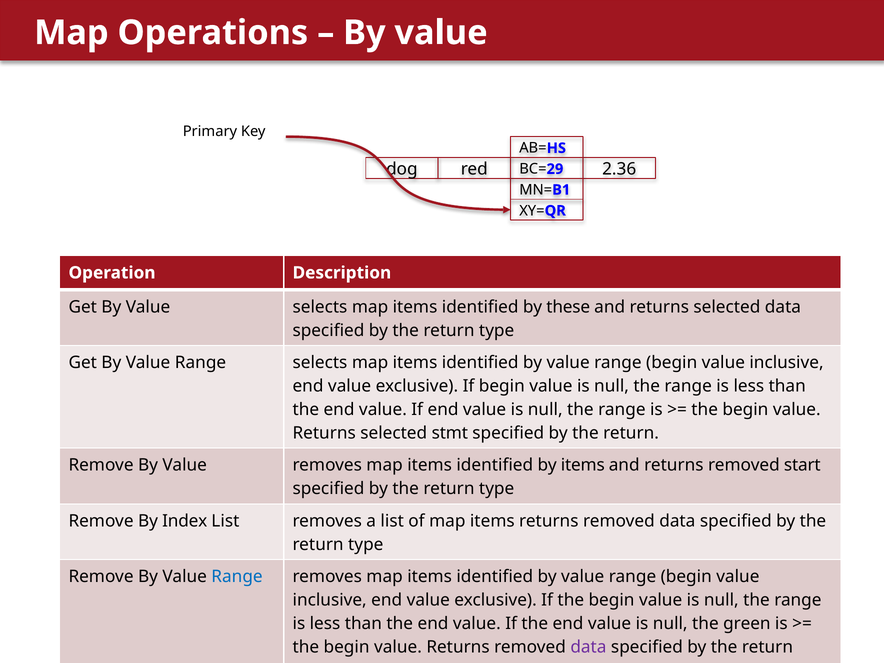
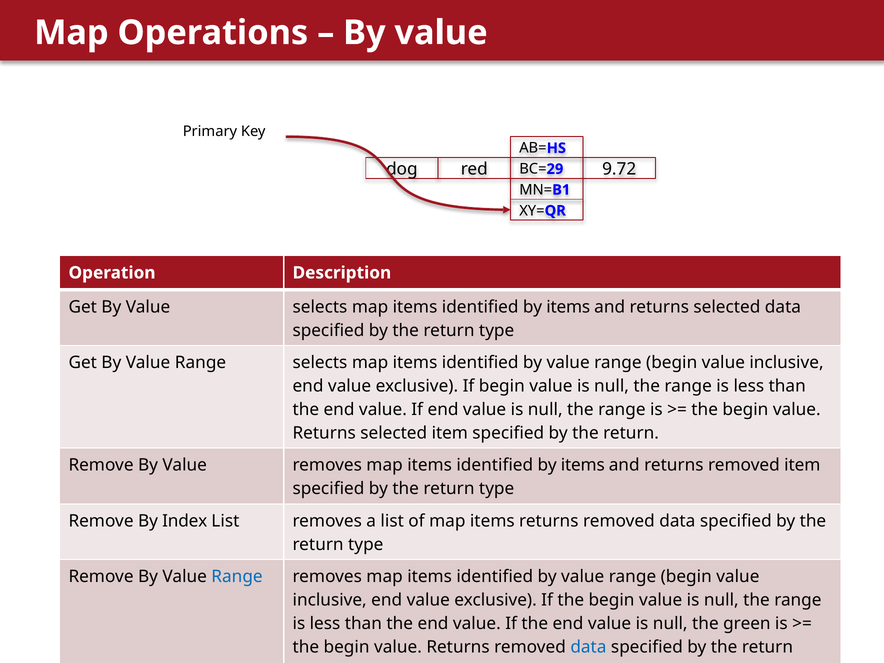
2.36: 2.36 -> 9.72
these at (568, 307): these -> items
selected stmt: stmt -> item
removed start: start -> item
data at (588, 647) colour: purple -> blue
